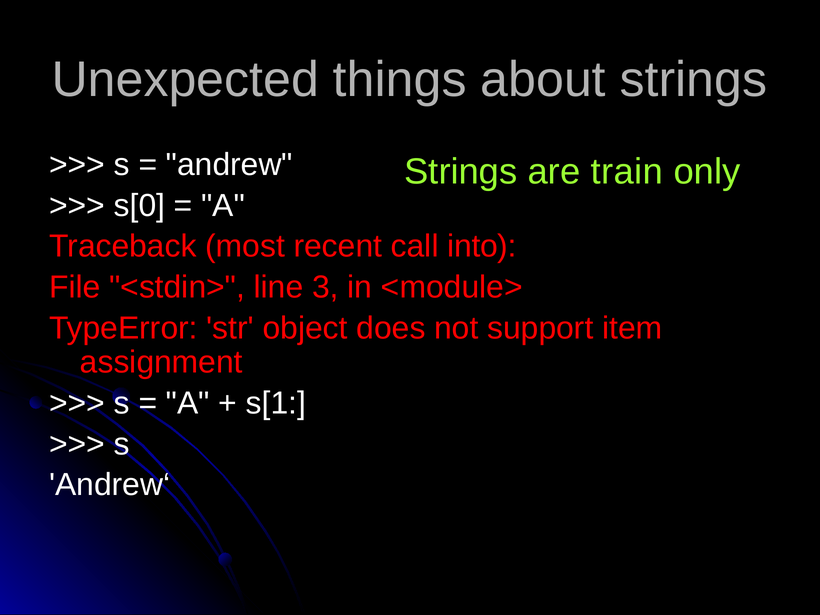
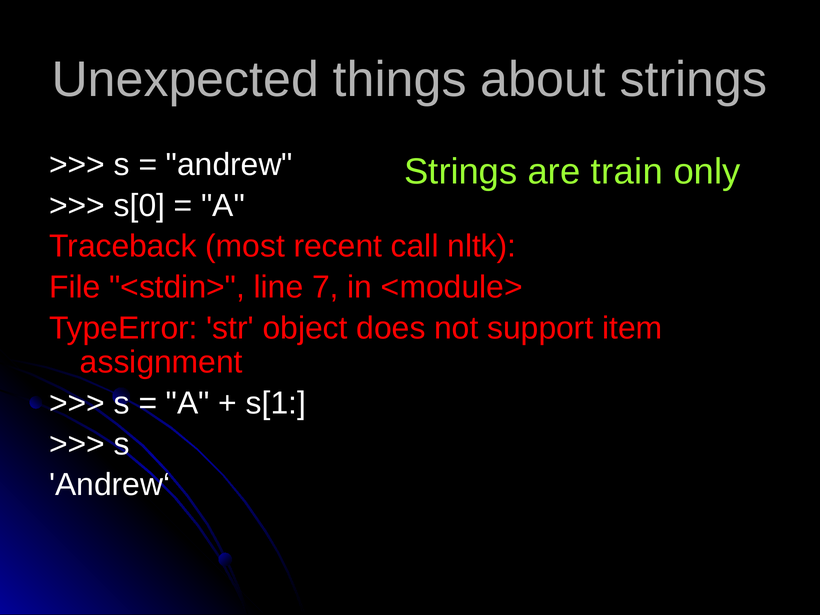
into: into -> nltk
3: 3 -> 7
